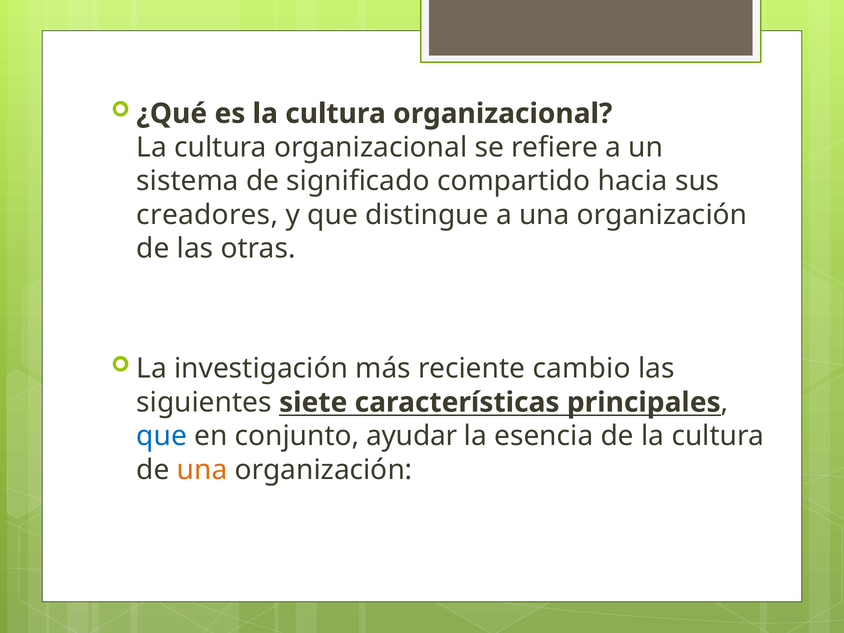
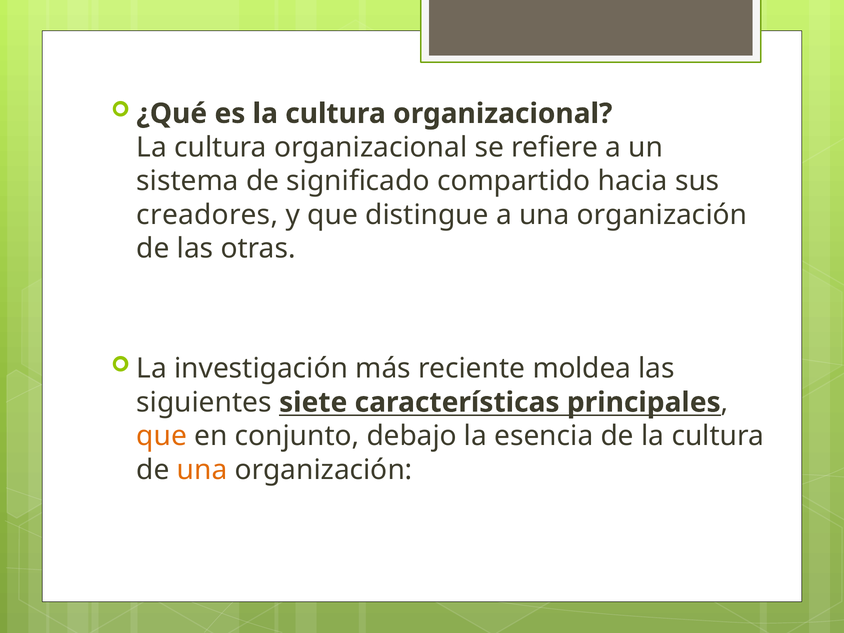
cambio: cambio -> moldea
que at (162, 436) colour: blue -> orange
ayudar: ayudar -> debajo
